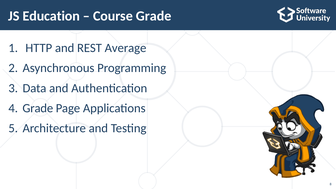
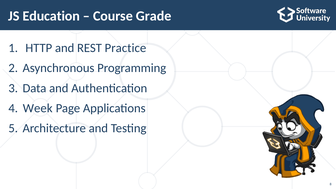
Average: Average -> Practice
Grade at (38, 108): Grade -> Week
